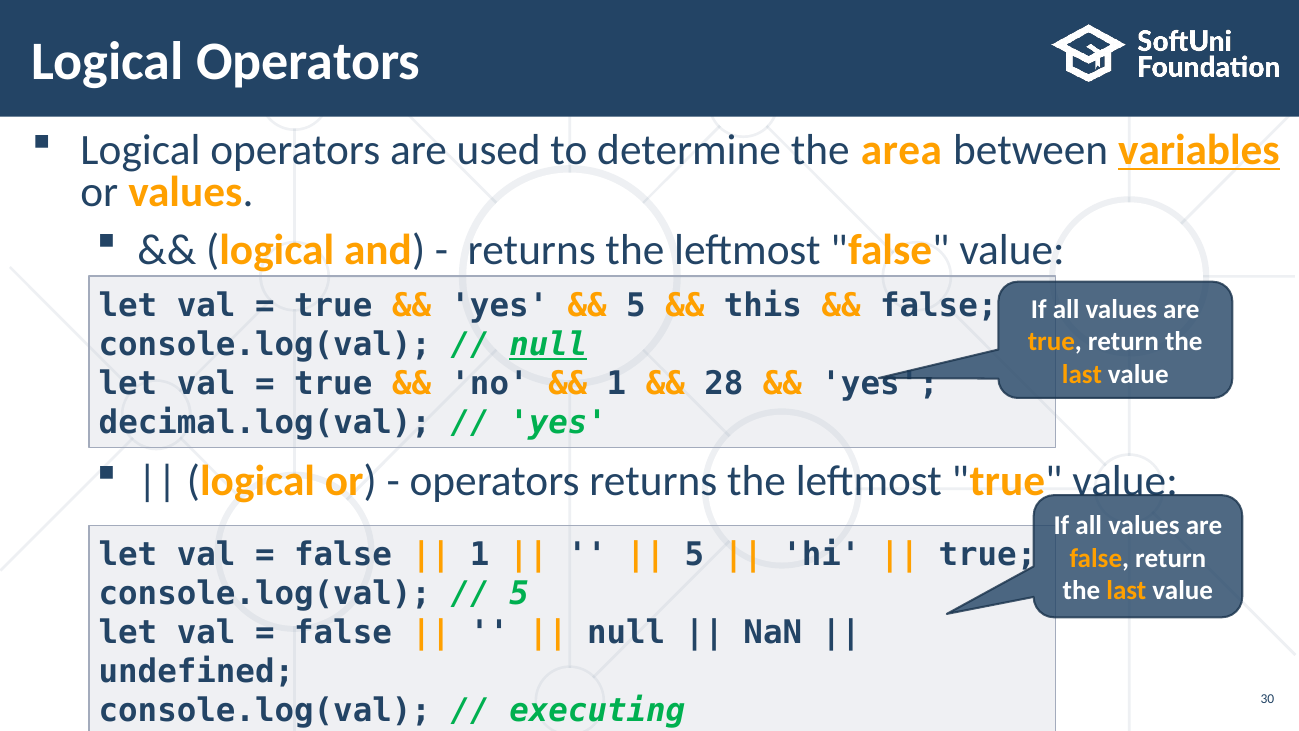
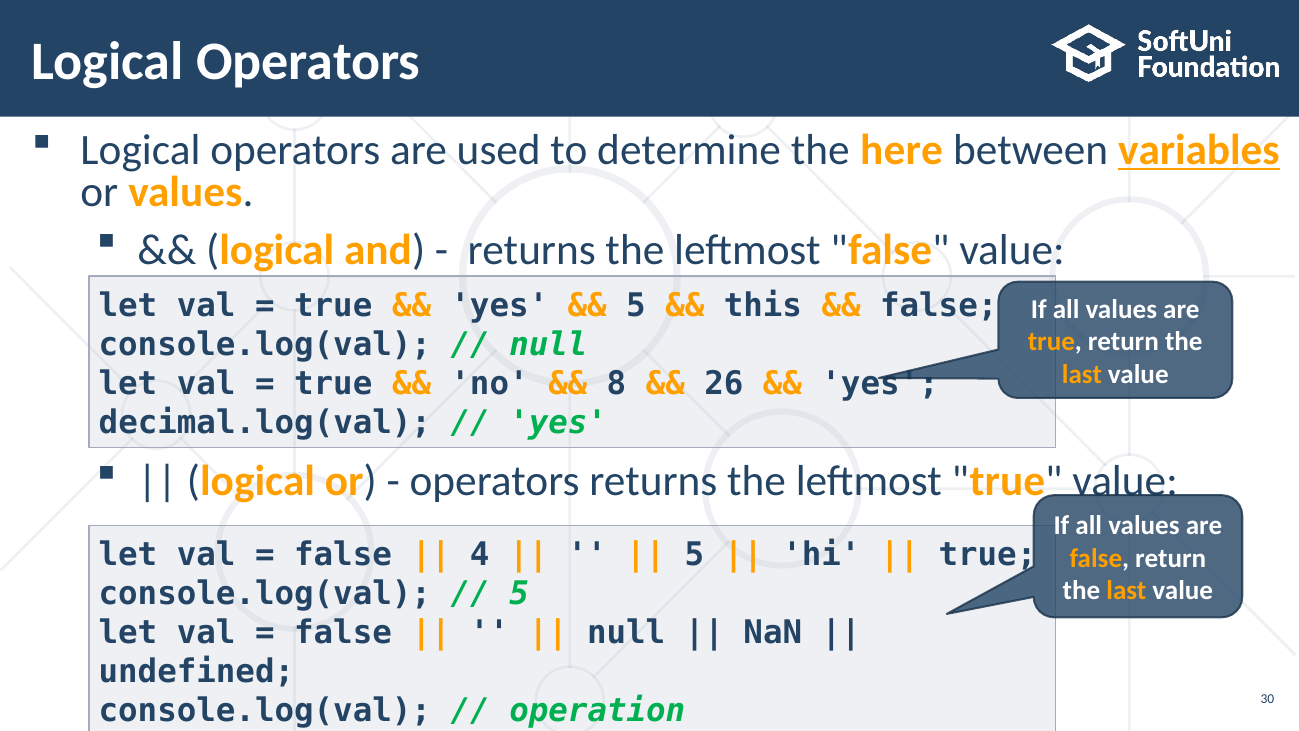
area: area -> here
null at (548, 345) underline: present -> none
1 at (617, 383): 1 -> 8
28: 28 -> 26
1 at (480, 555): 1 -> 4
executing: executing -> operation
